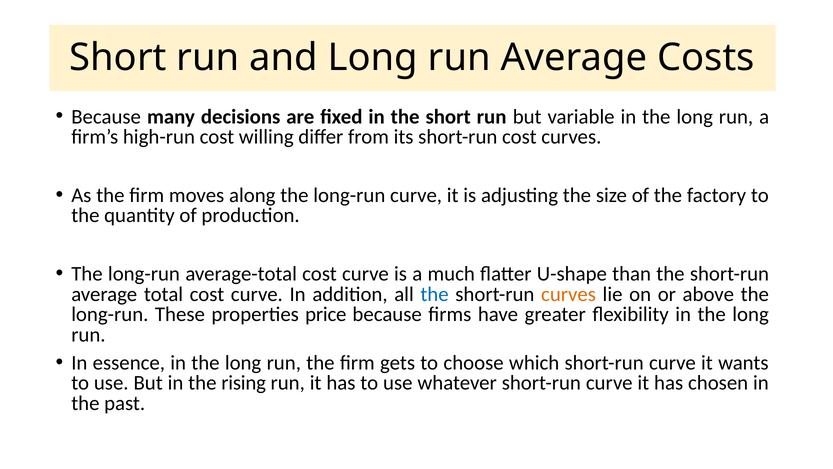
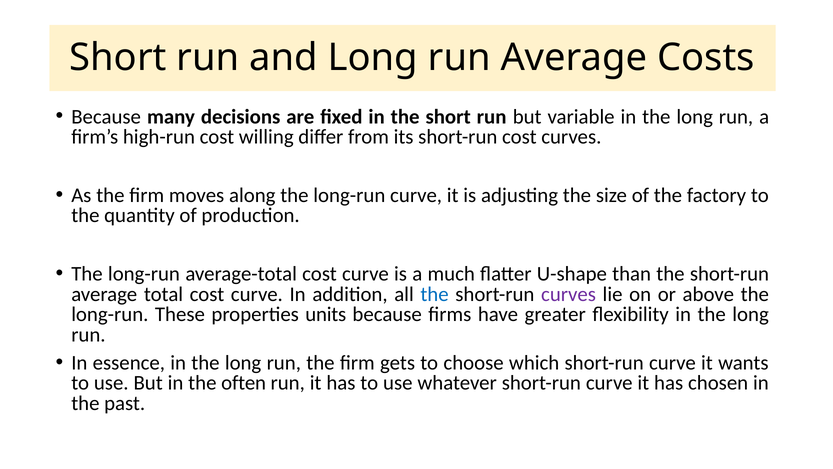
curves at (569, 294) colour: orange -> purple
price: price -> units
rising: rising -> often
